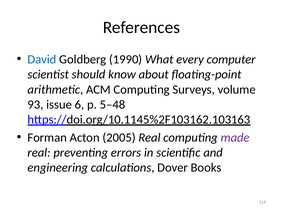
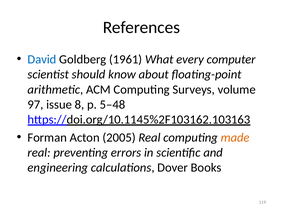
1990: 1990 -> 1961
93: 93 -> 97
6: 6 -> 8
made colour: purple -> orange
